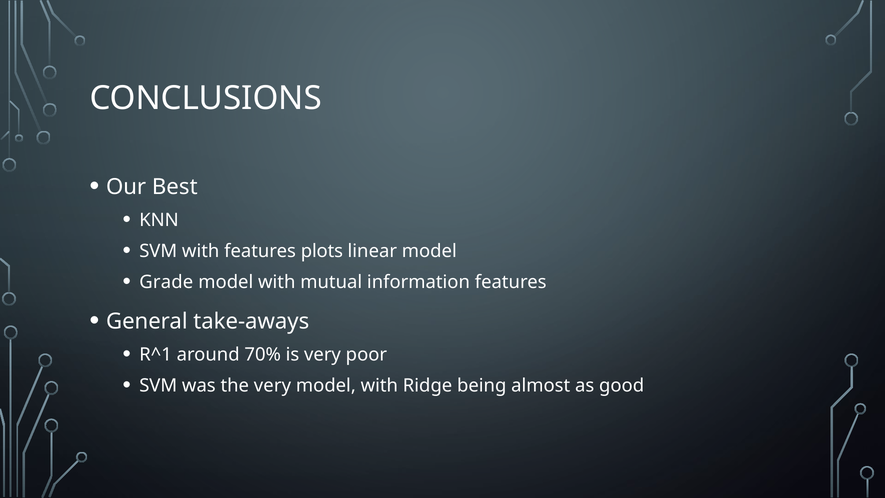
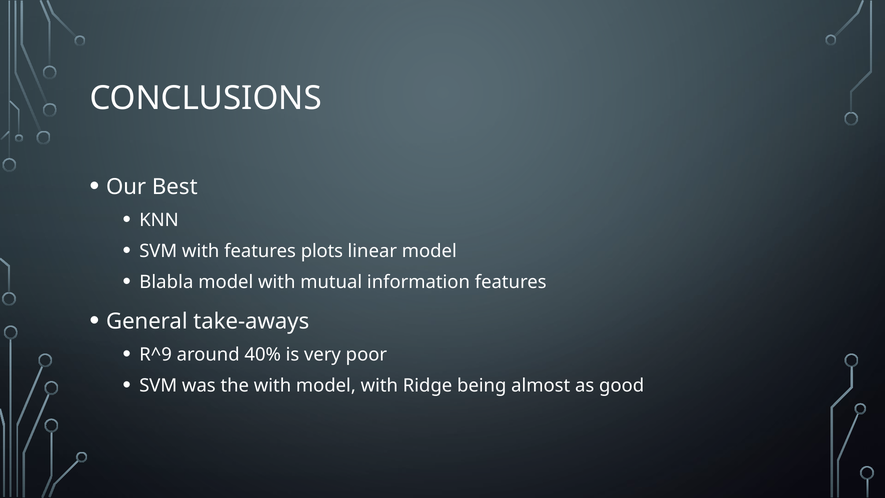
Grade: Grade -> Blabla
R^1: R^1 -> R^9
70%: 70% -> 40%
the very: very -> with
